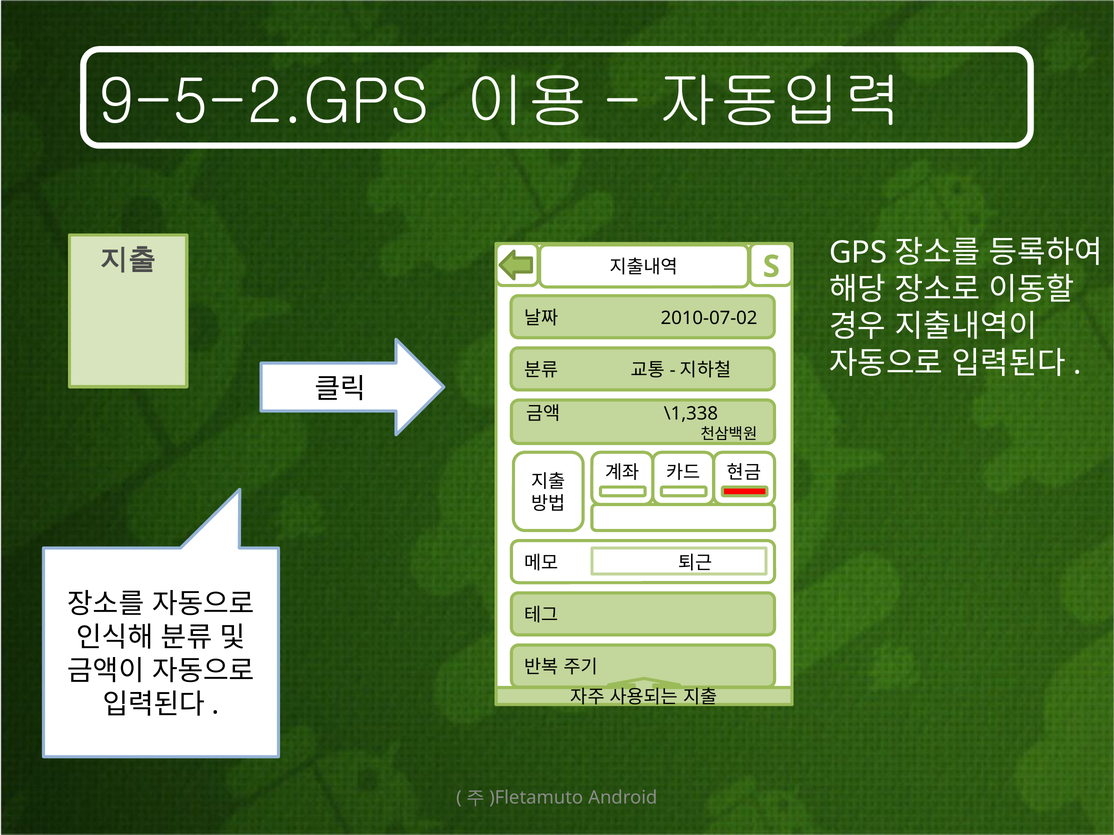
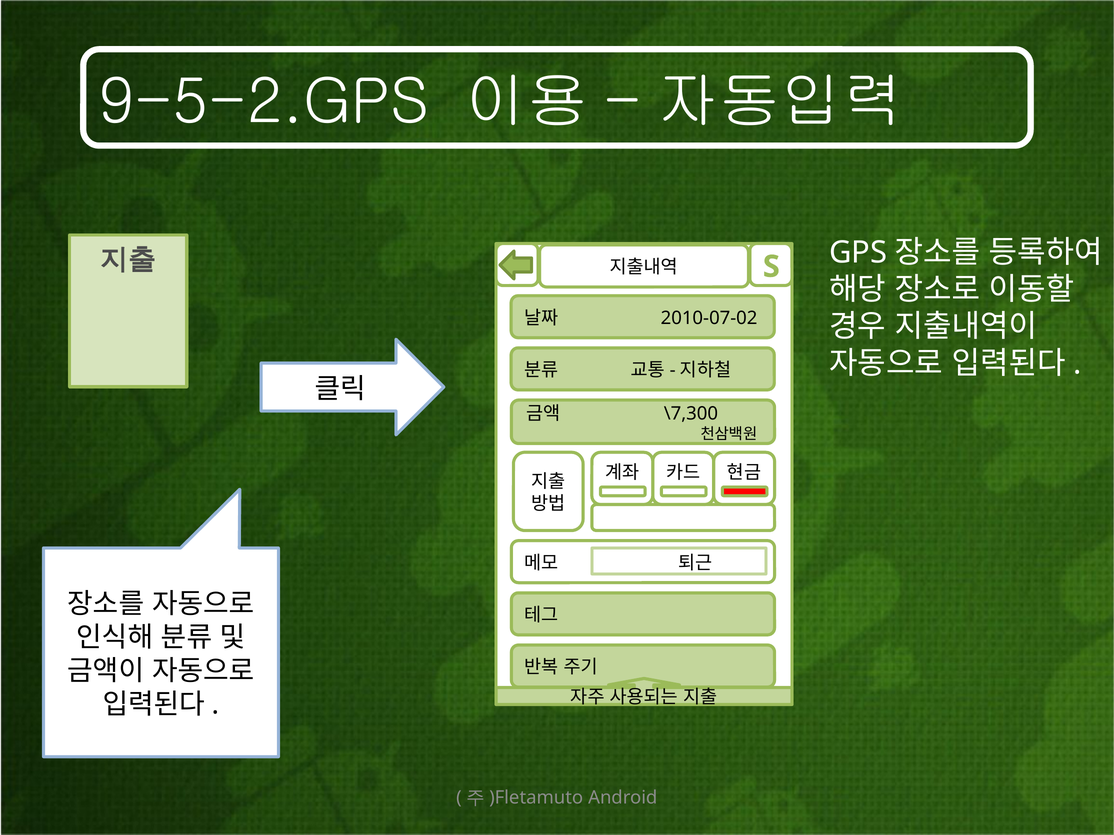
\1,338: \1,338 -> \7,300
